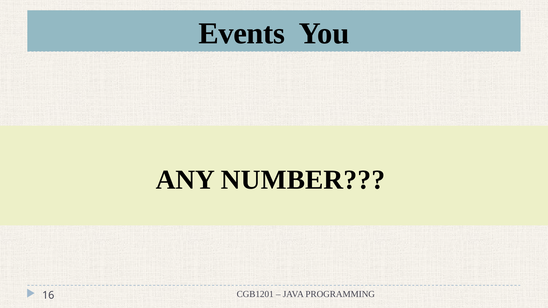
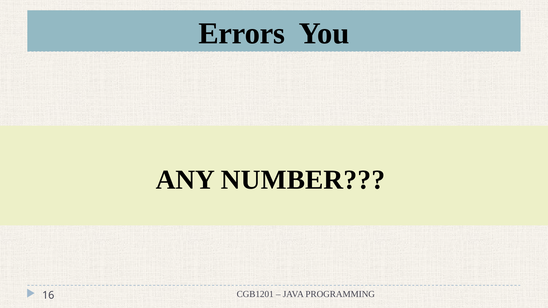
Events: Events -> Errors
